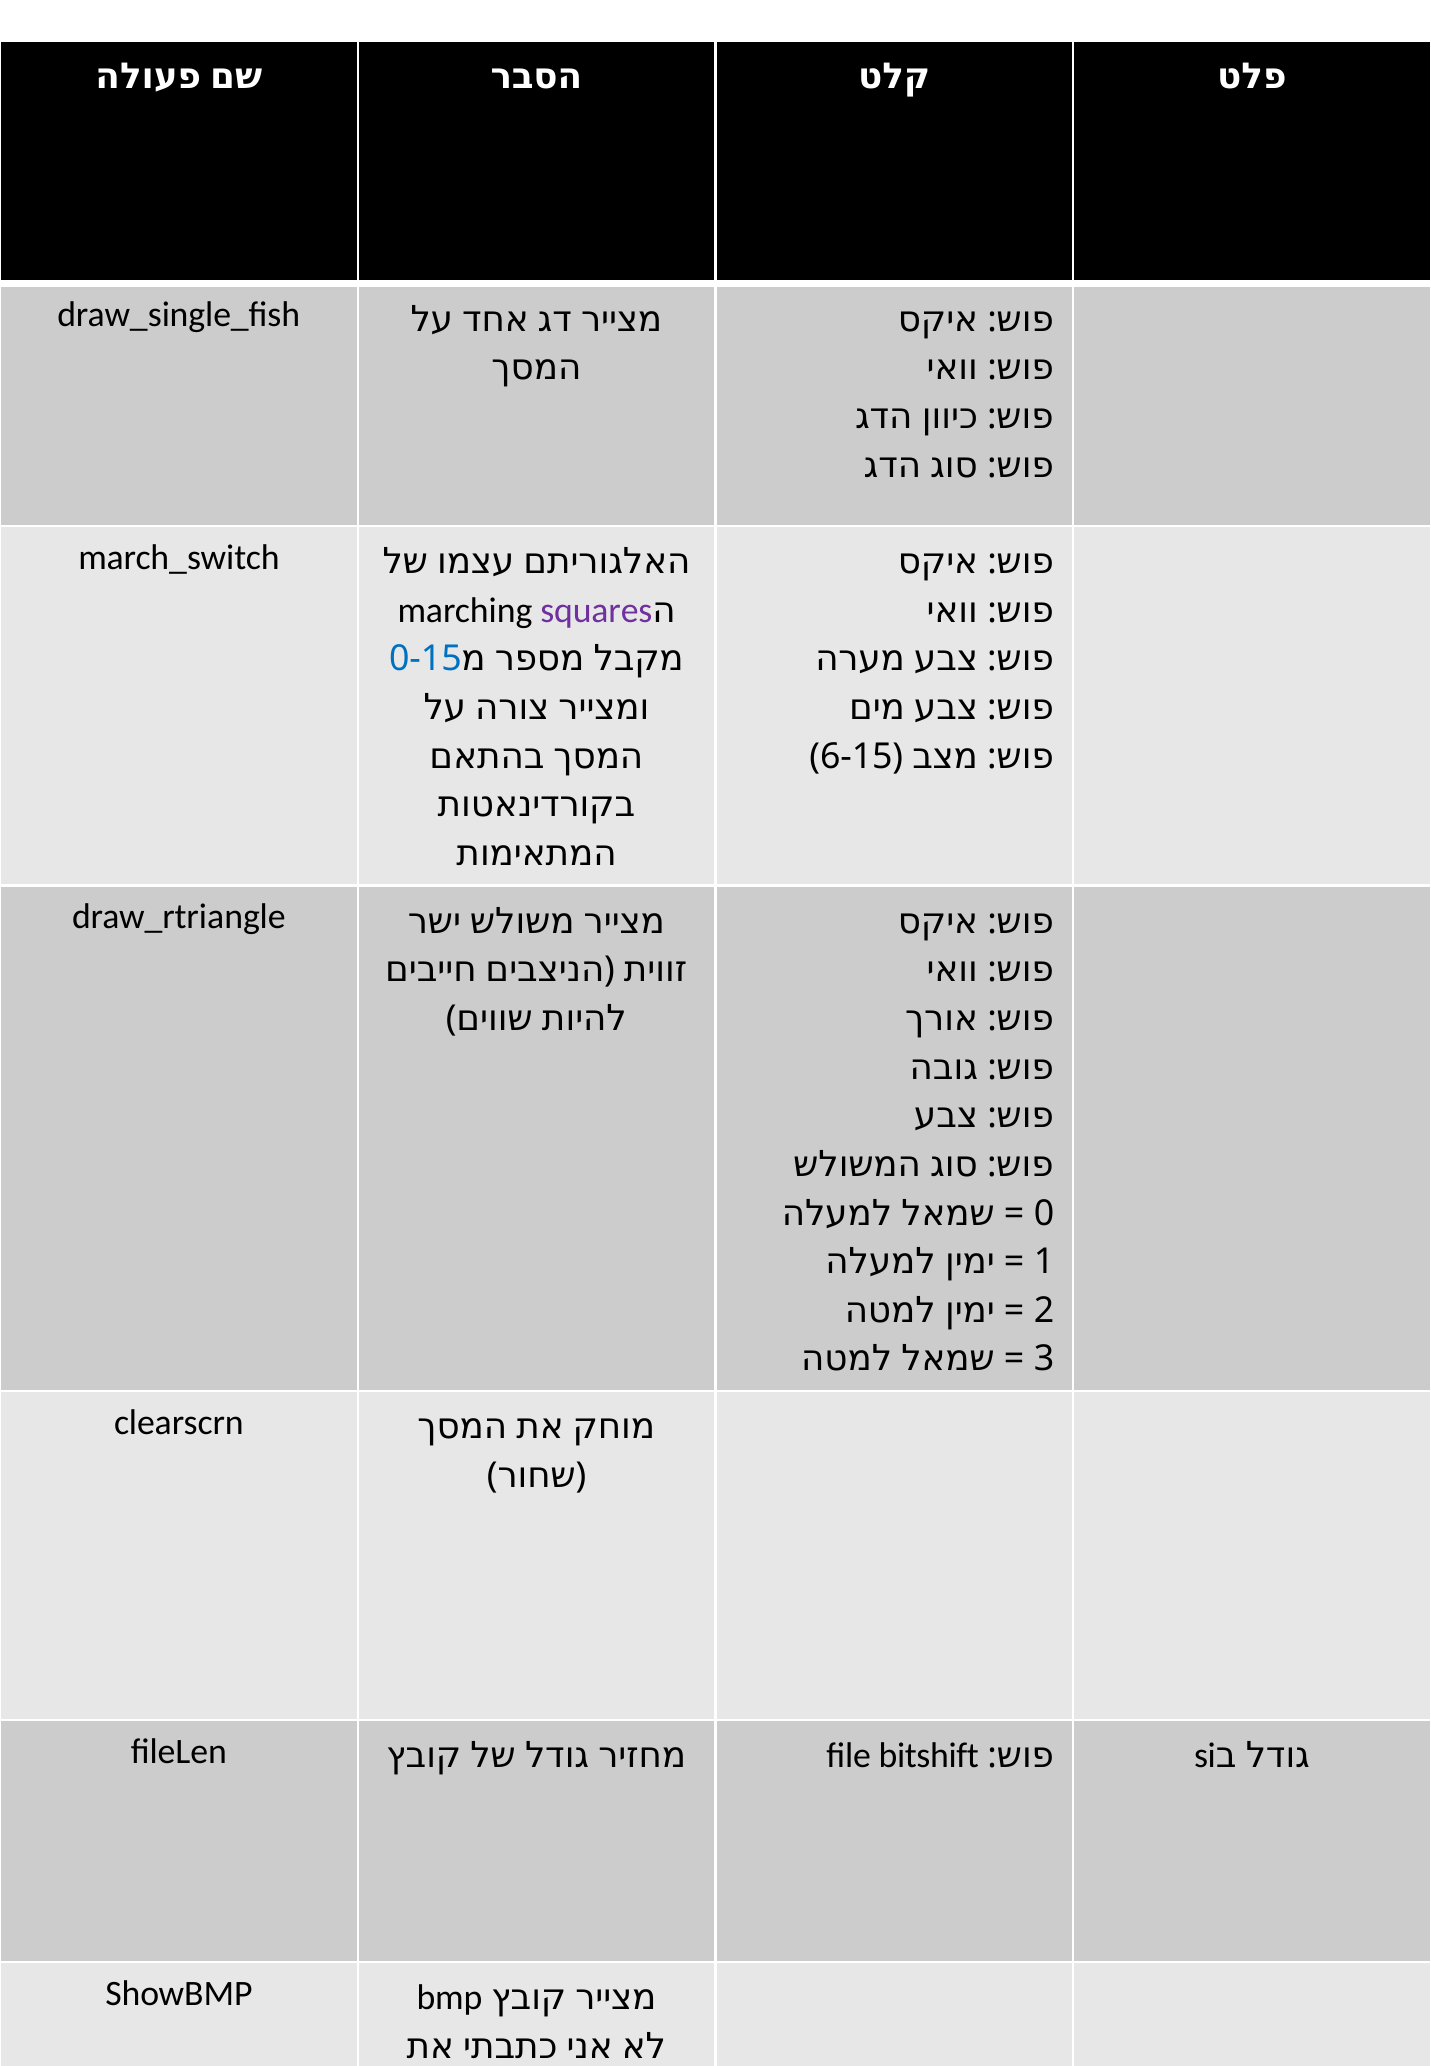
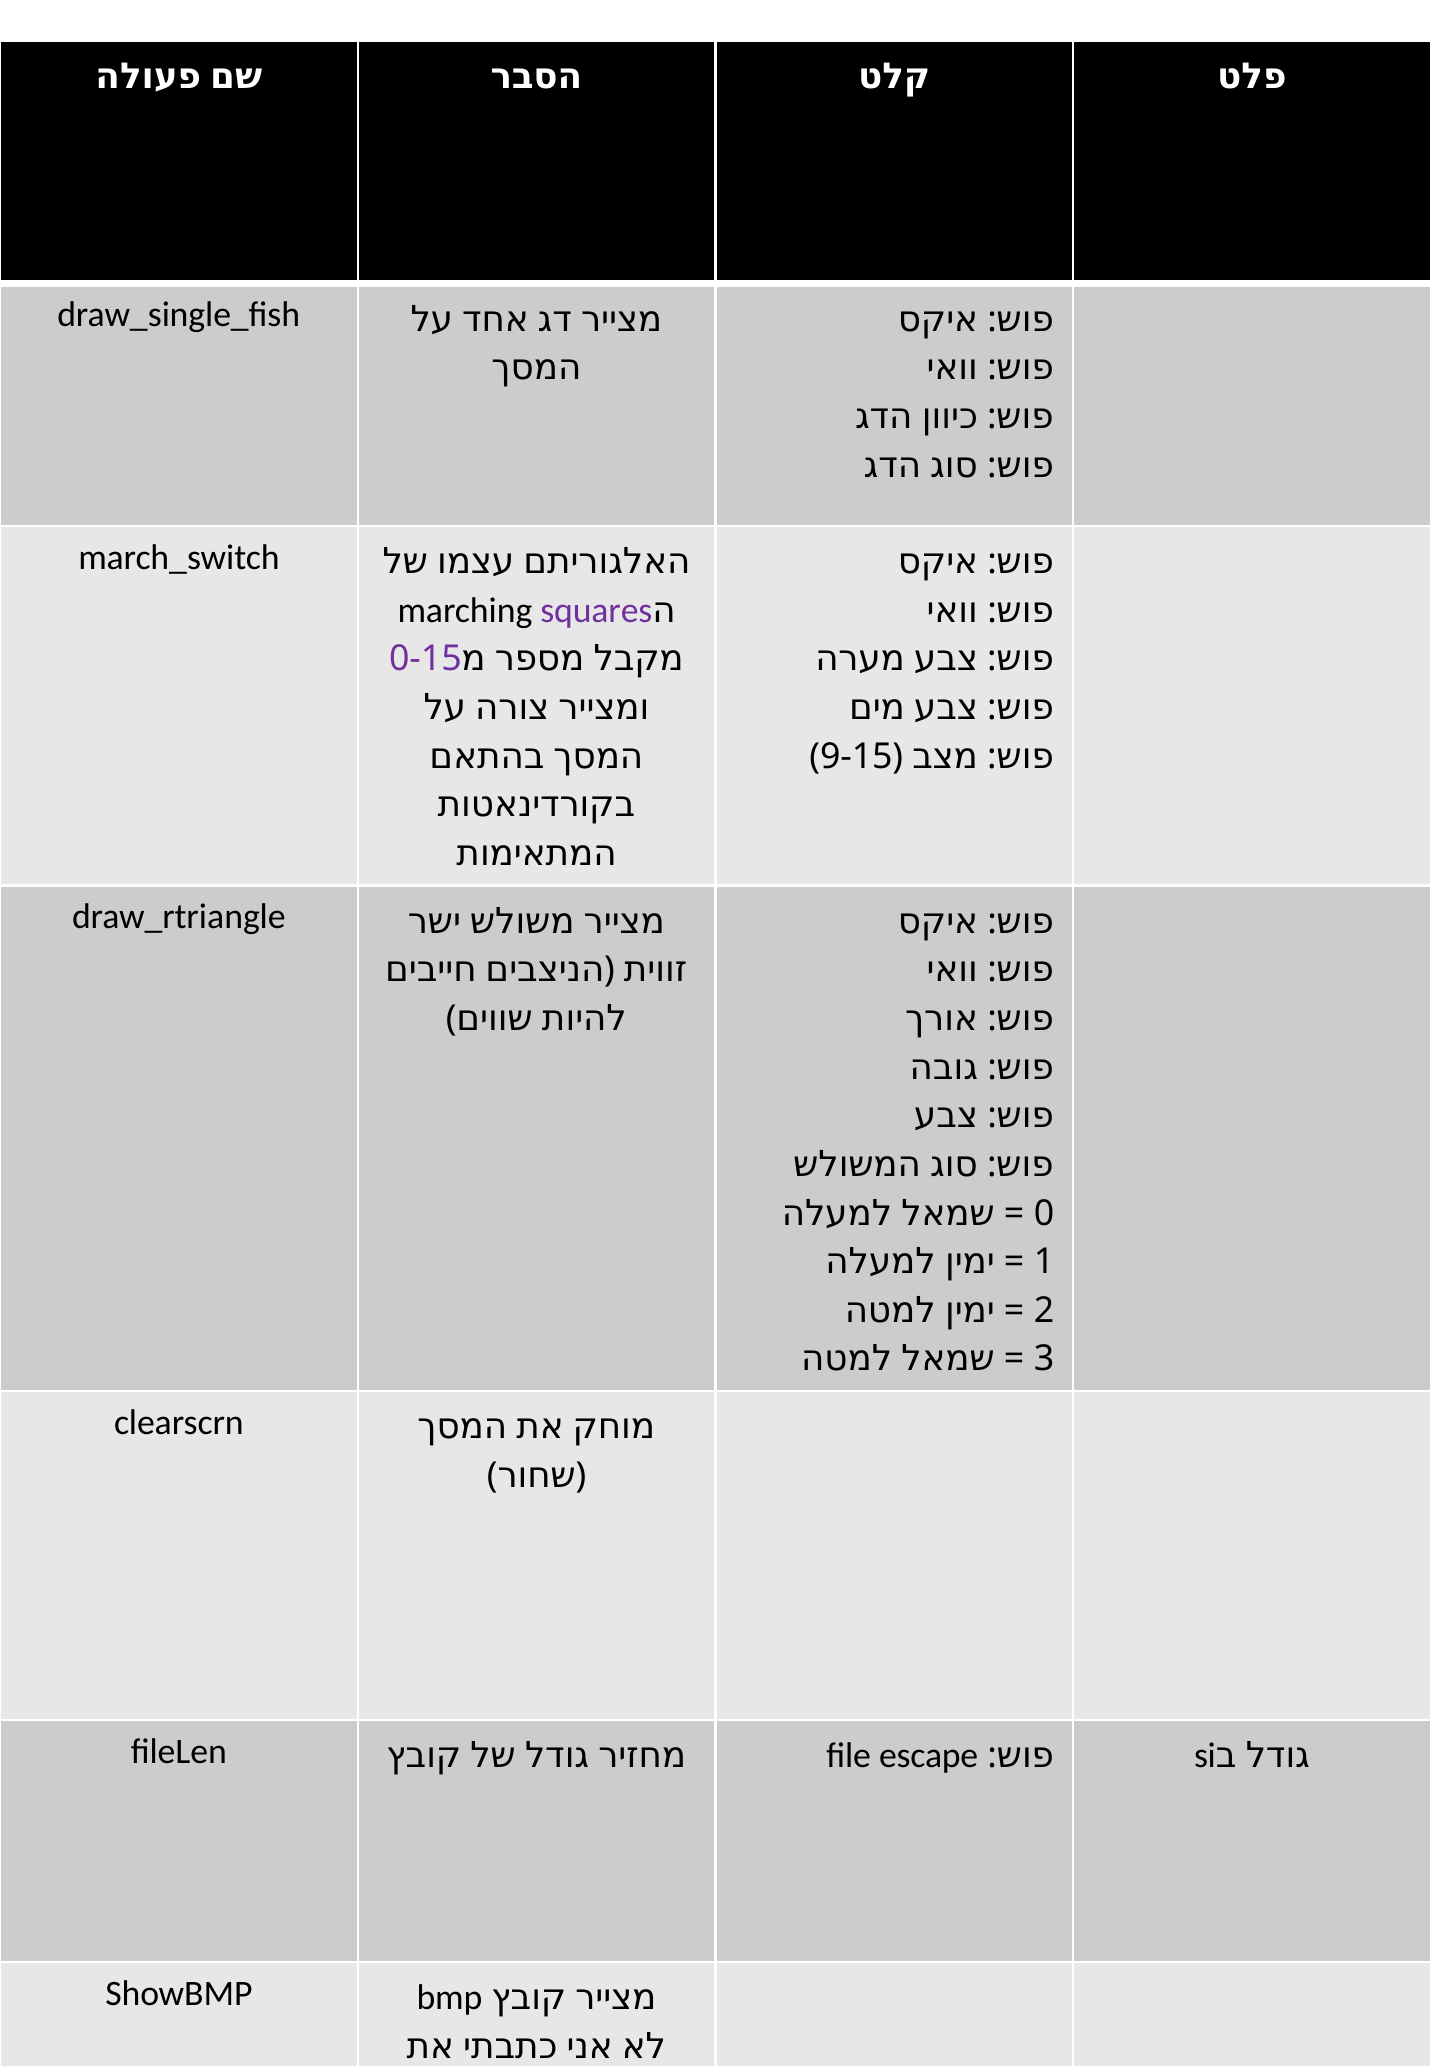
0-15 colour: blue -> purple
6-15: 6-15 -> 9-15
bitshift: bitshift -> escape
